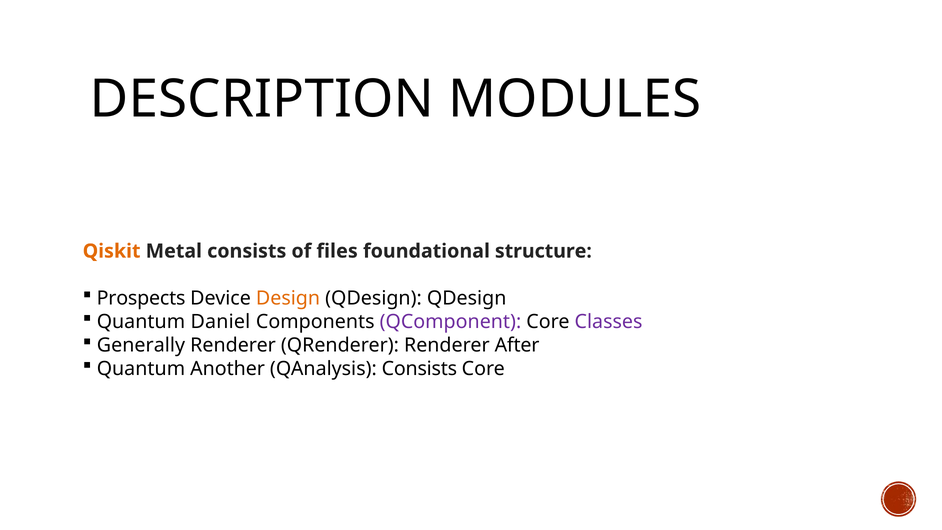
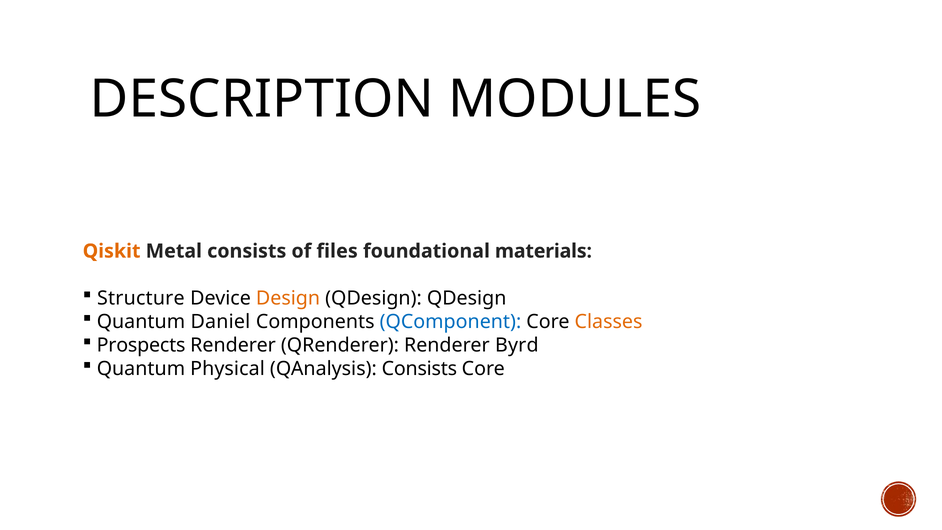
structure: structure -> materials
Prospects: Prospects -> Structure
QComponent colour: purple -> blue
Classes colour: purple -> orange
Generally: Generally -> Prospects
After: After -> Byrd
Another: Another -> Physical
